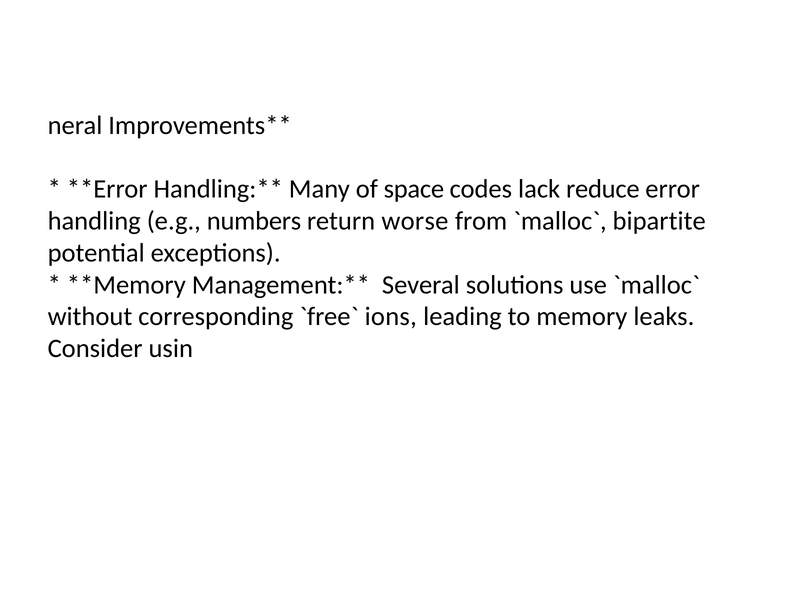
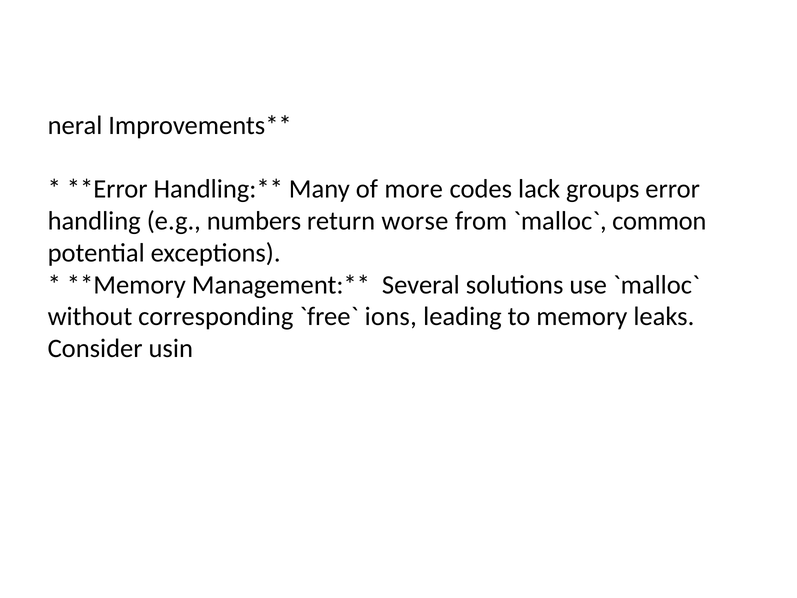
space: space -> more
reduce: reduce -> groups
bipartite: bipartite -> common
